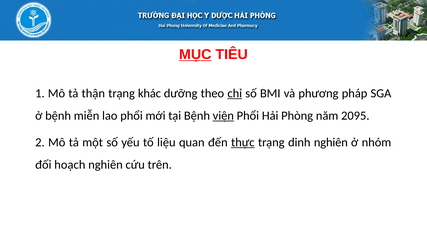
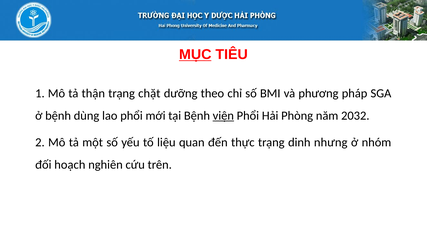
khác: khác -> chặt
chỉ underline: present -> none
miễn: miễn -> dùng
2095: 2095 -> 2032
thực underline: present -> none
dinh nghiên: nghiên -> nhưng
